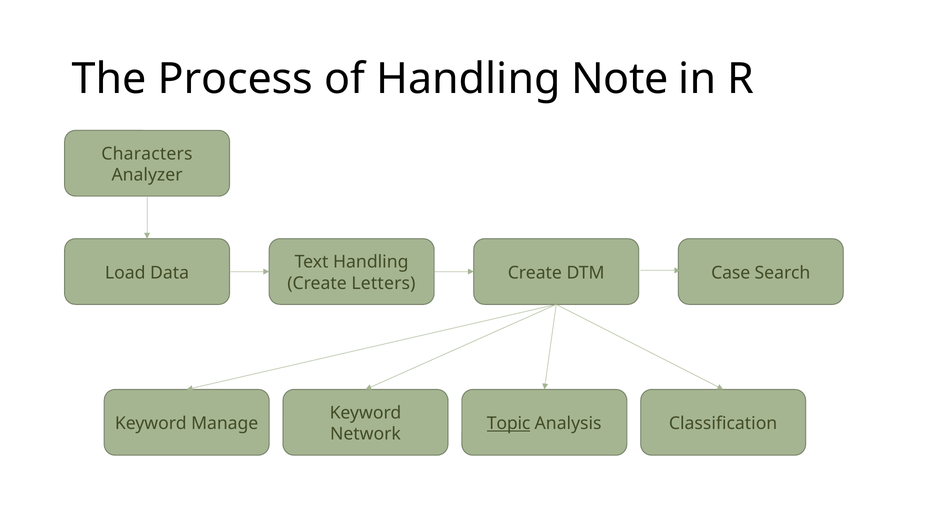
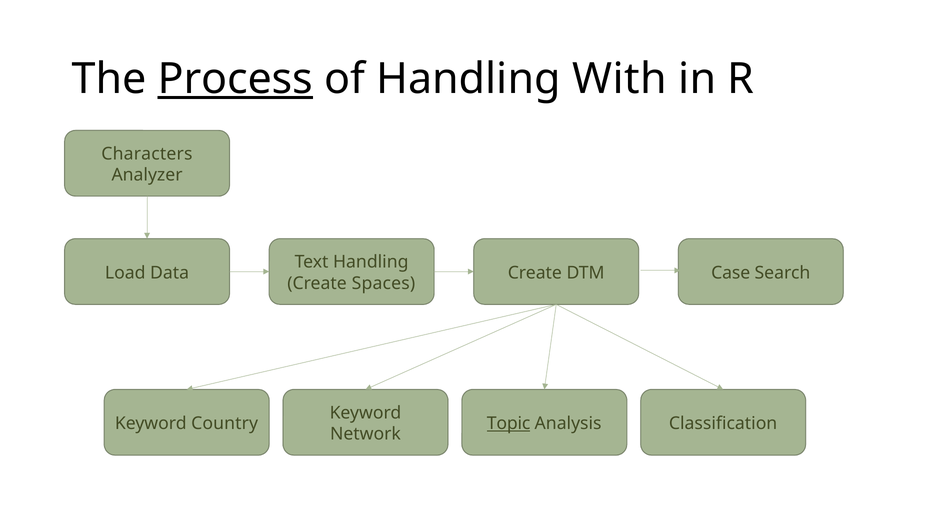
Process underline: none -> present
Note: Note -> With
Letters: Letters -> Spaces
Manage: Manage -> Country
